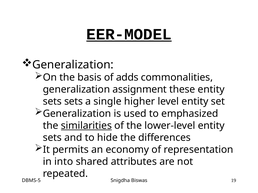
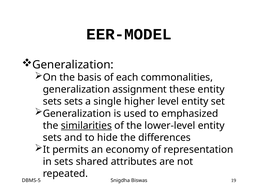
EER-MODEL underline: present -> none
adds: adds -> each
in into: into -> sets
